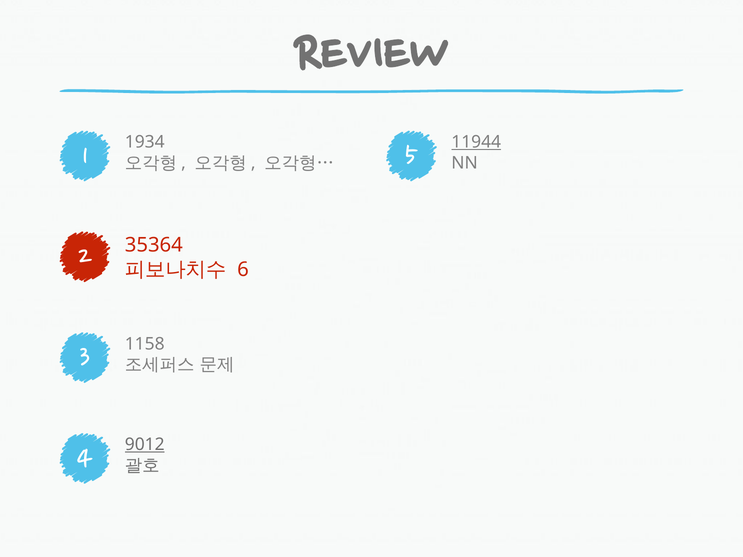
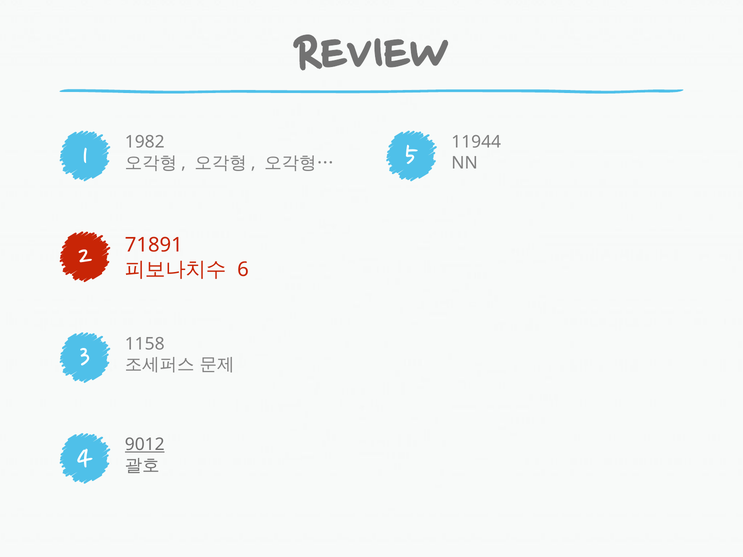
1934: 1934 -> 1982
11944 underline: present -> none
35364: 35364 -> 71891
